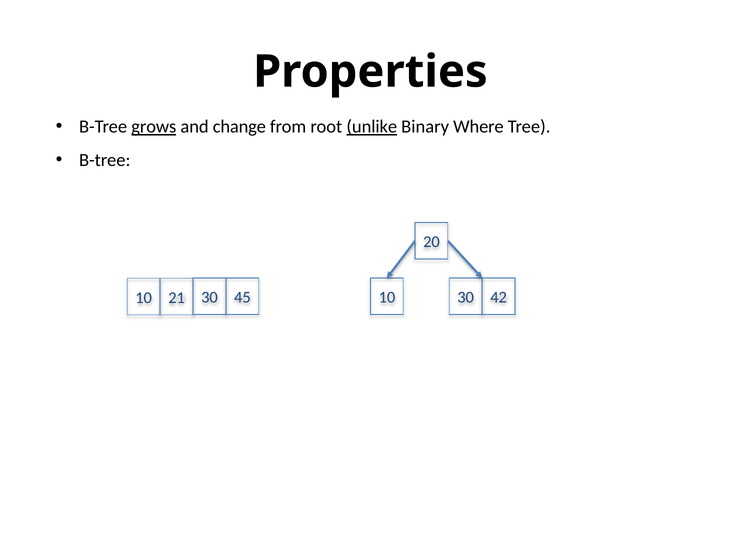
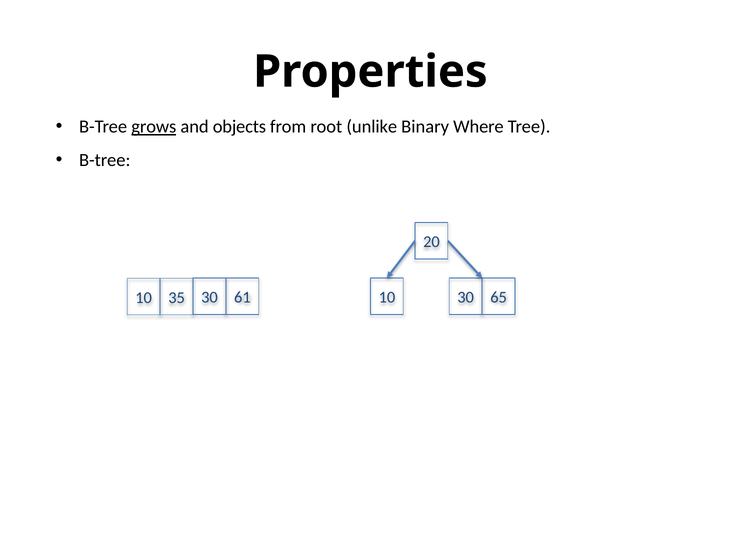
change: change -> objects
unlike underline: present -> none
42: 42 -> 65
21: 21 -> 35
45: 45 -> 61
